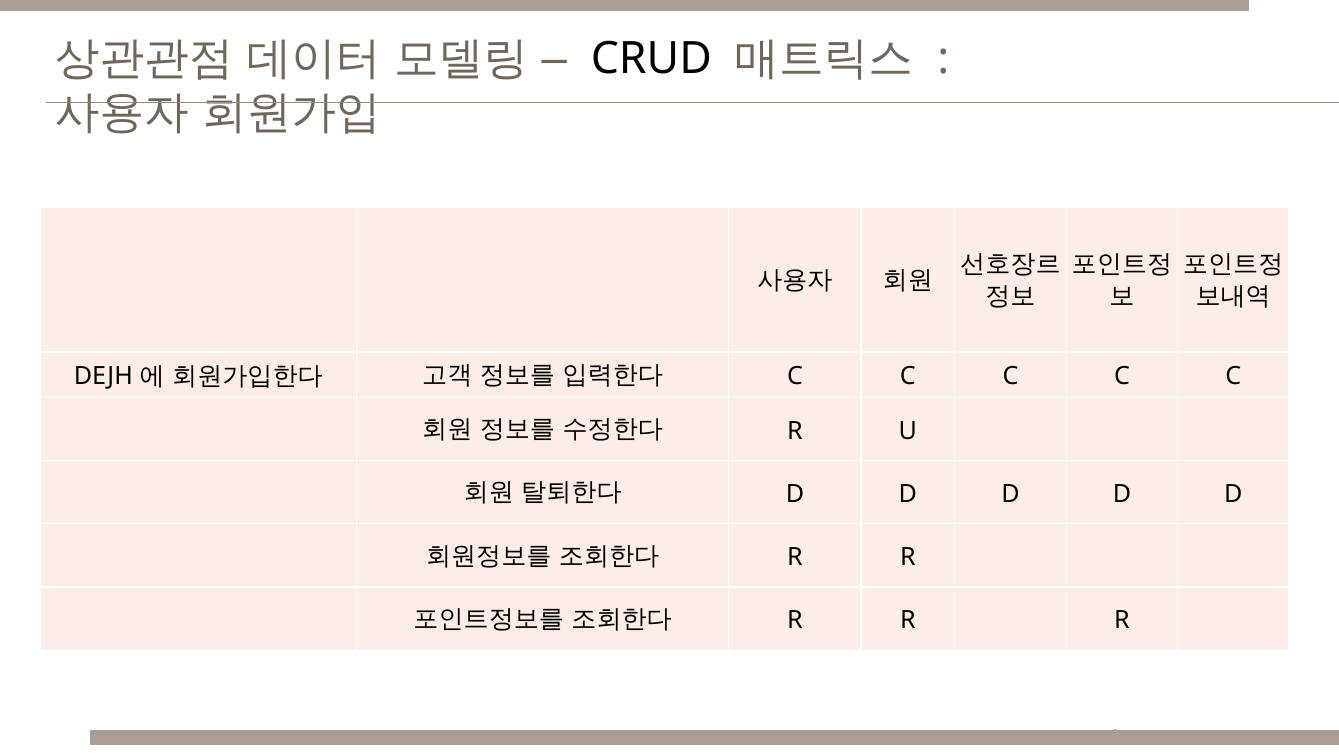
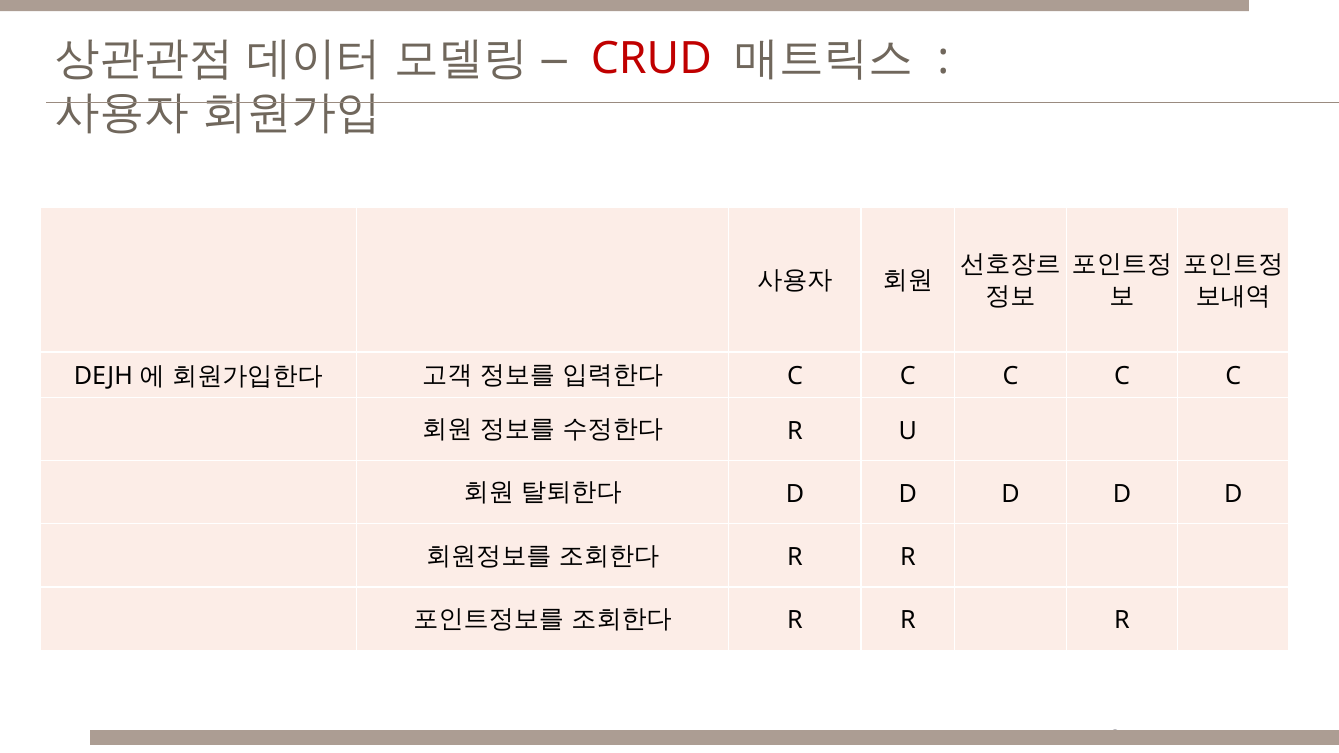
CRUD colour: black -> red
